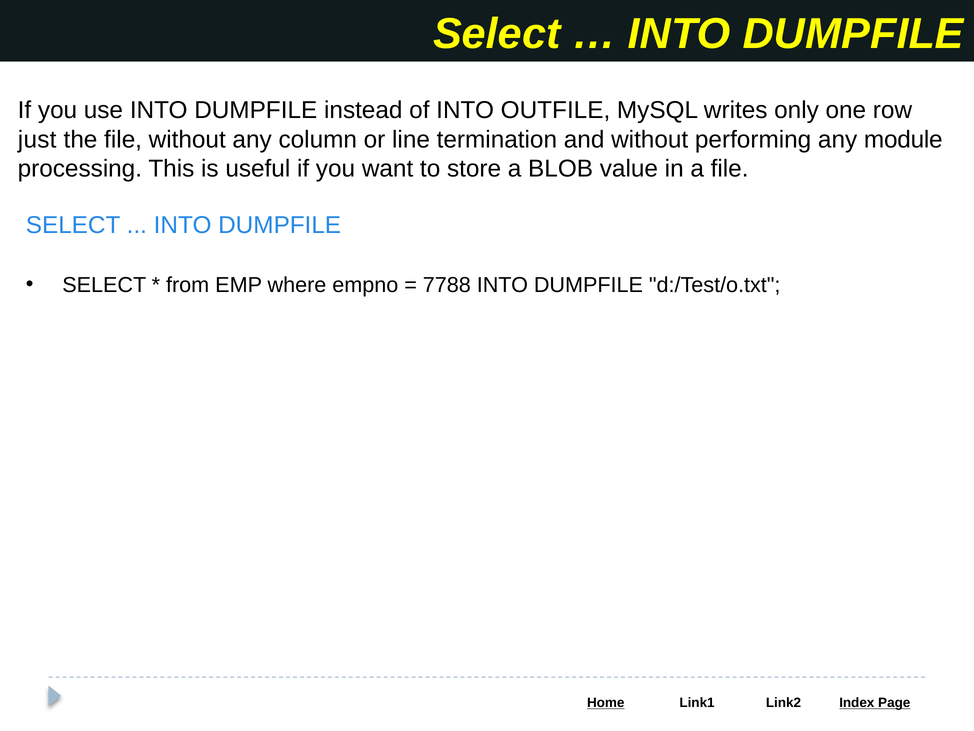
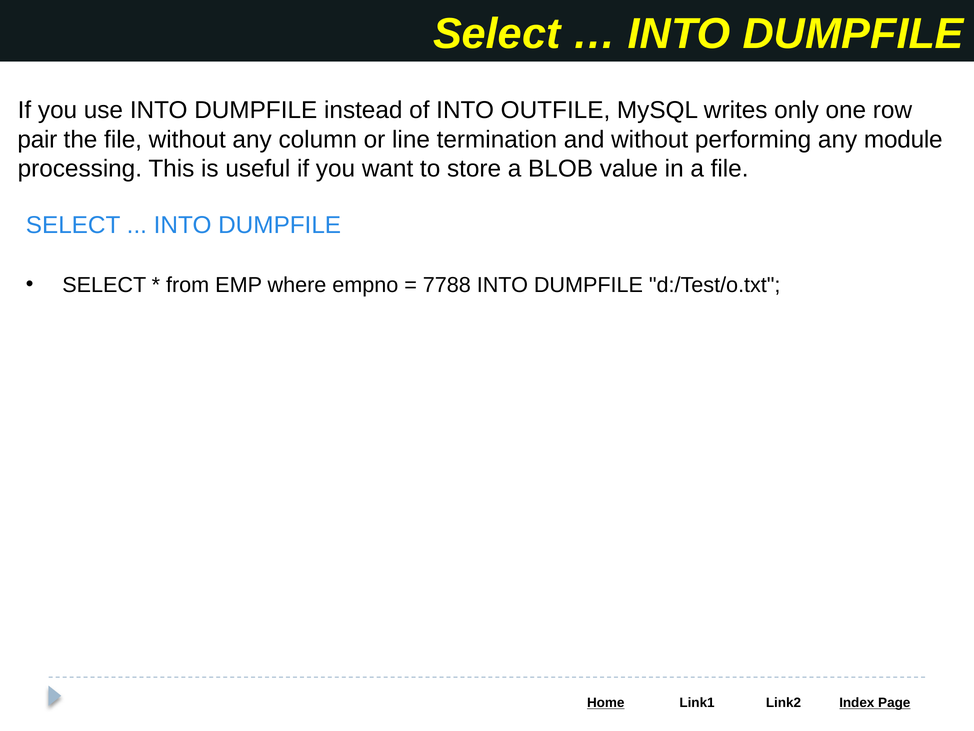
just: just -> pair
